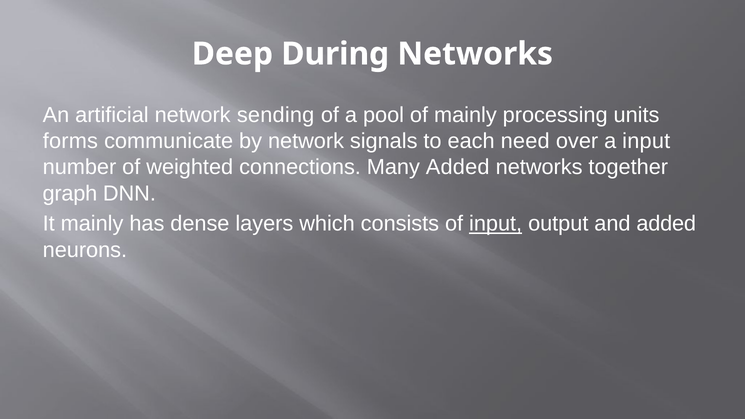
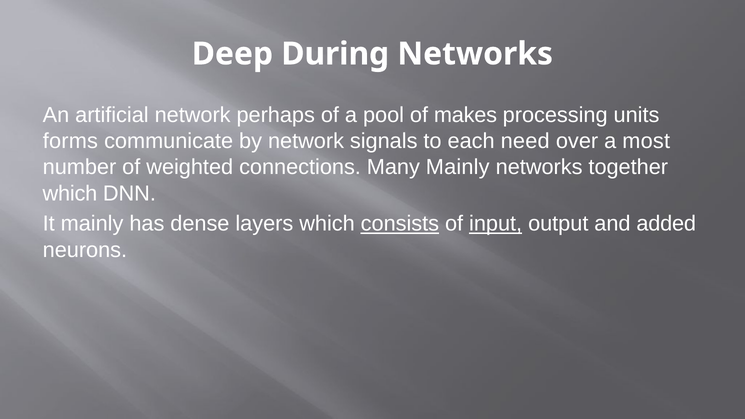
sending: sending -> perhaps
of mainly: mainly -> makes
a input: input -> most
Many Added: Added -> Mainly
graph at (70, 193): graph -> which
consists underline: none -> present
